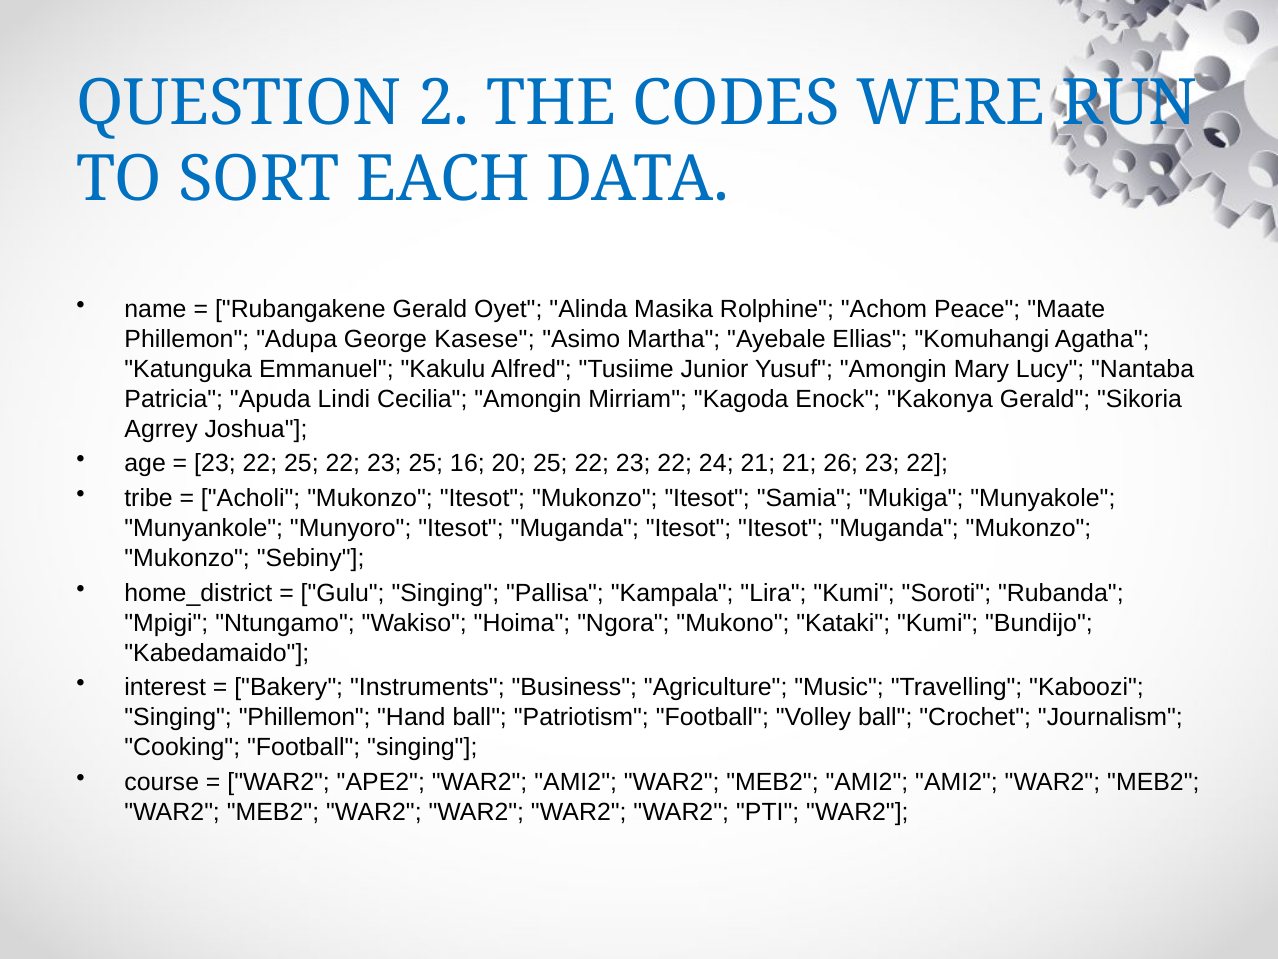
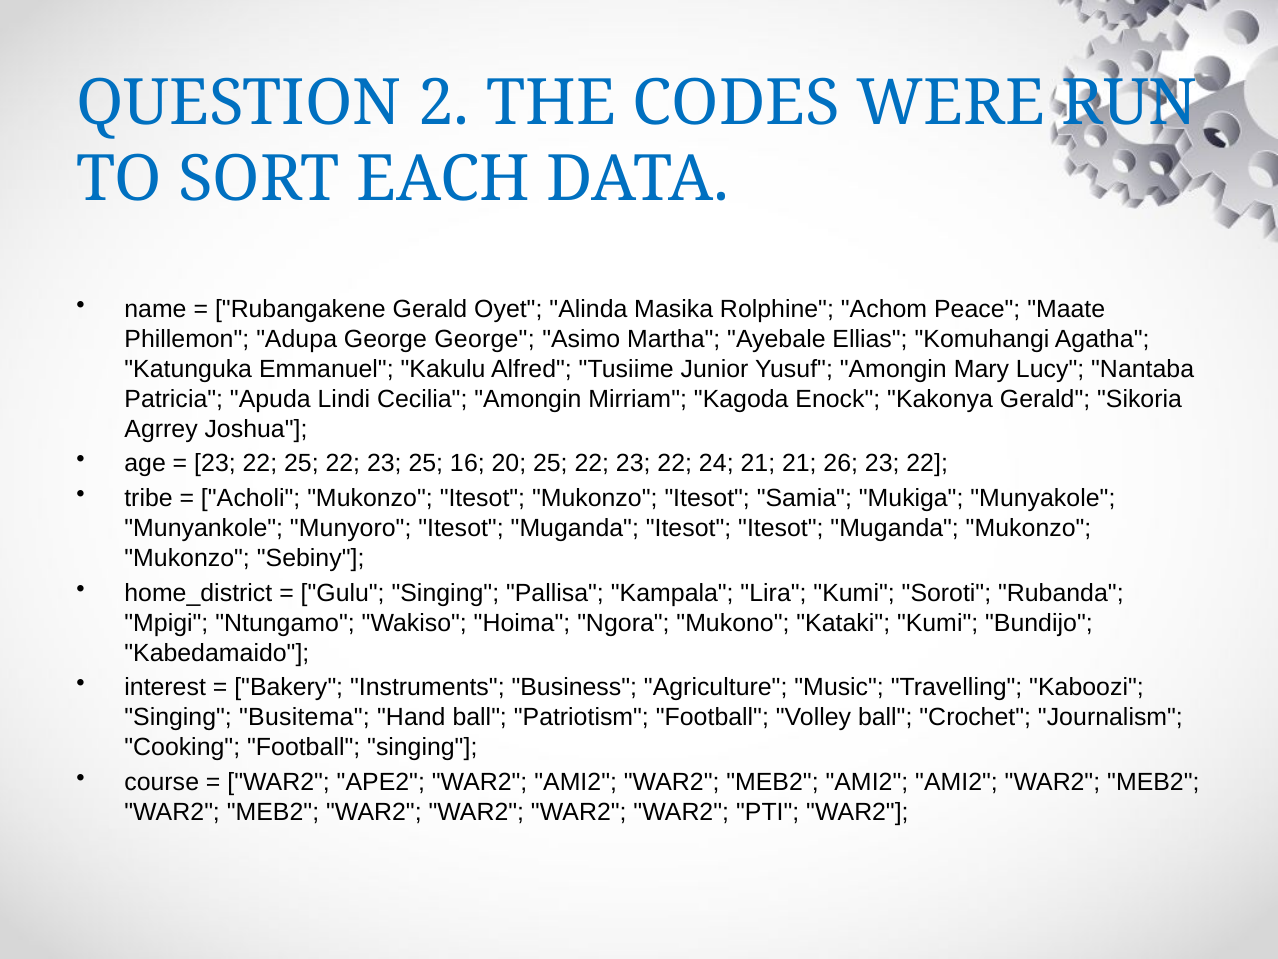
George Kasese: Kasese -> George
Singing Phillemon: Phillemon -> Busitema
